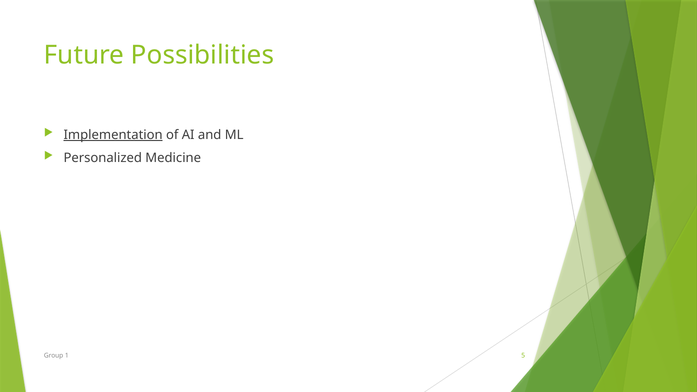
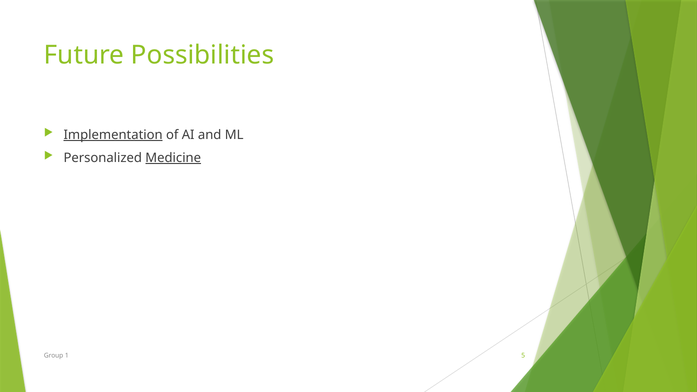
Medicine underline: none -> present
